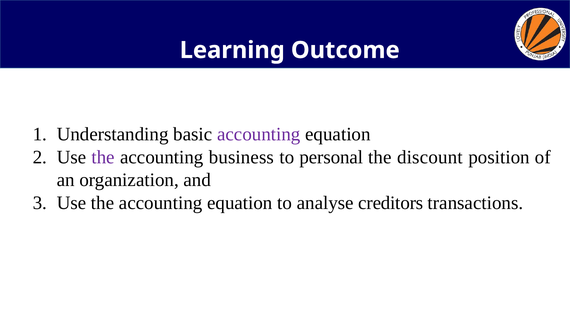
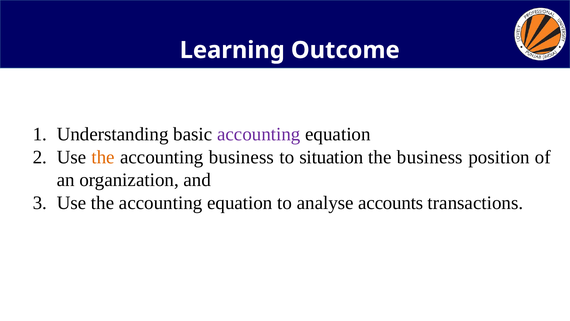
the at (103, 157) colour: purple -> orange
personal: personal -> situation
the discount: discount -> business
creditors: creditors -> accounts
